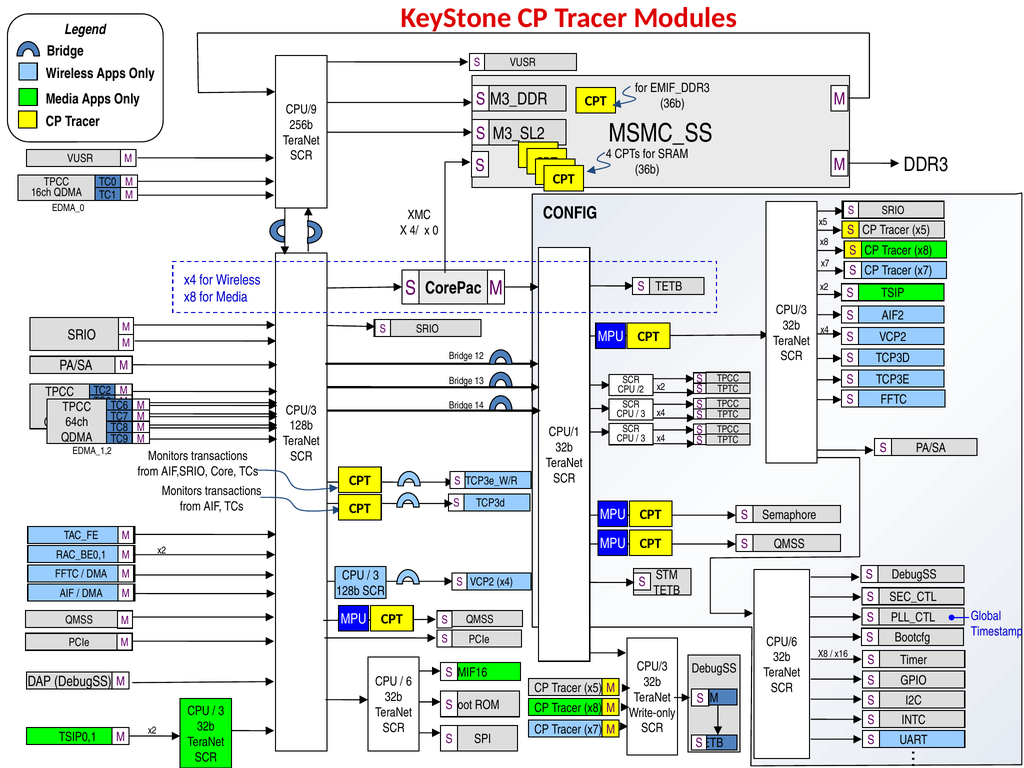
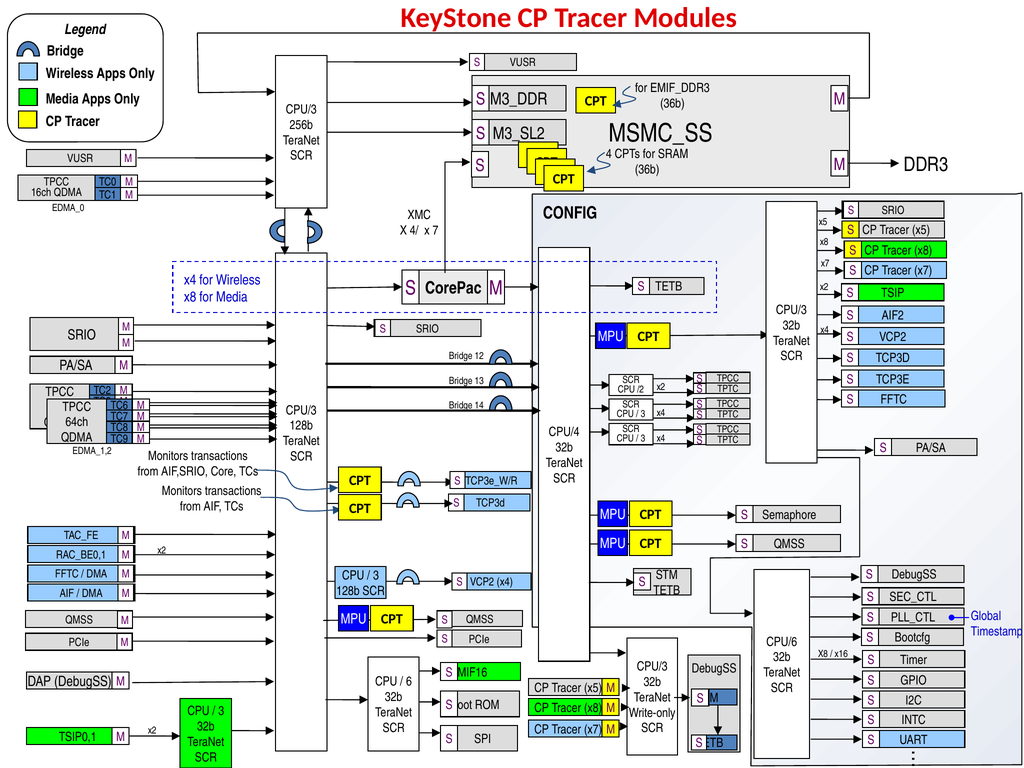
CPU/9 at (301, 109): CPU/9 -> CPU/3
0: 0 -> 7
CPU/1: CPU/1 -> CPU/4
